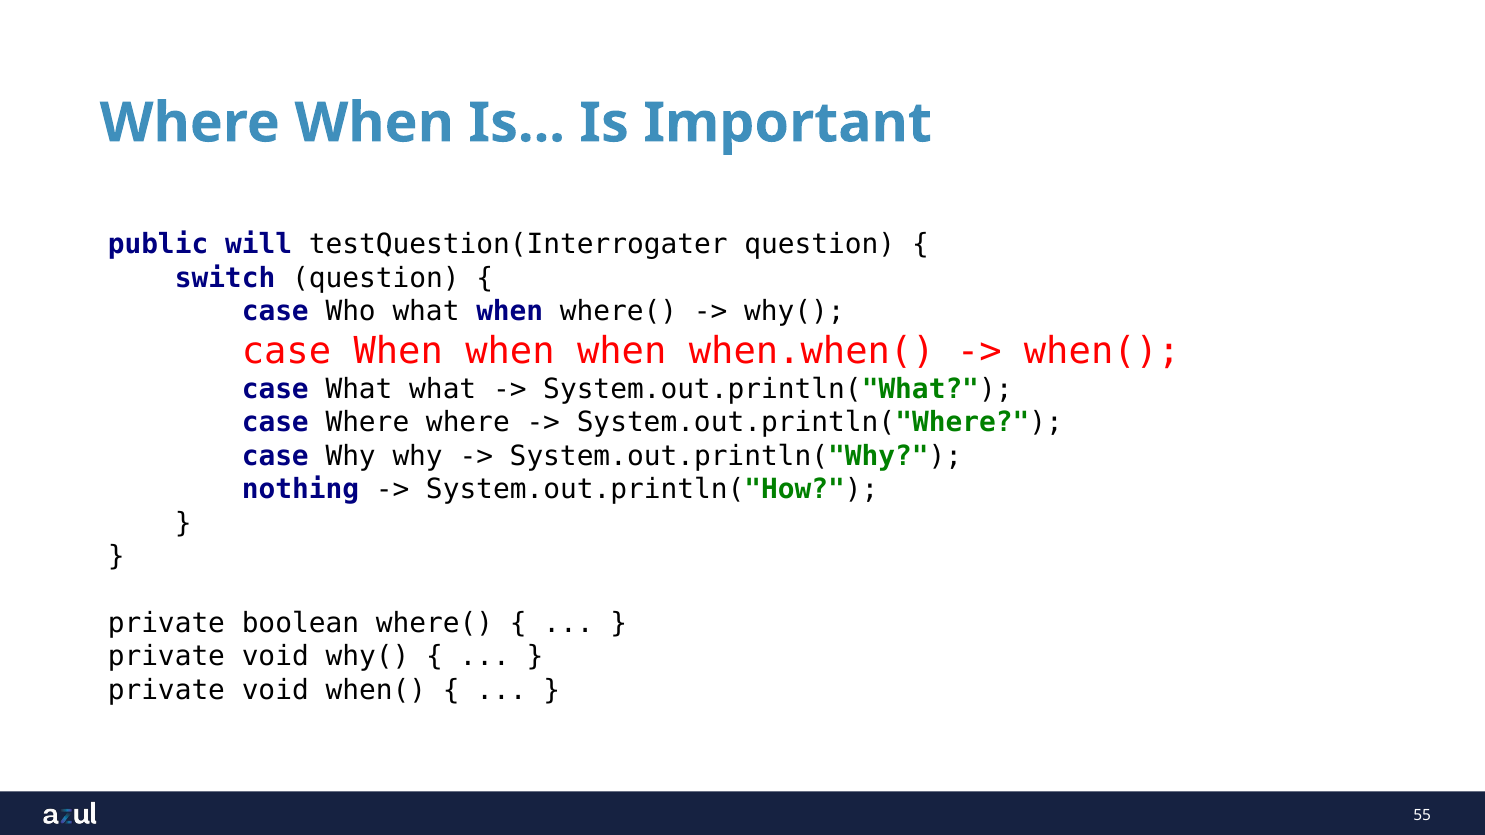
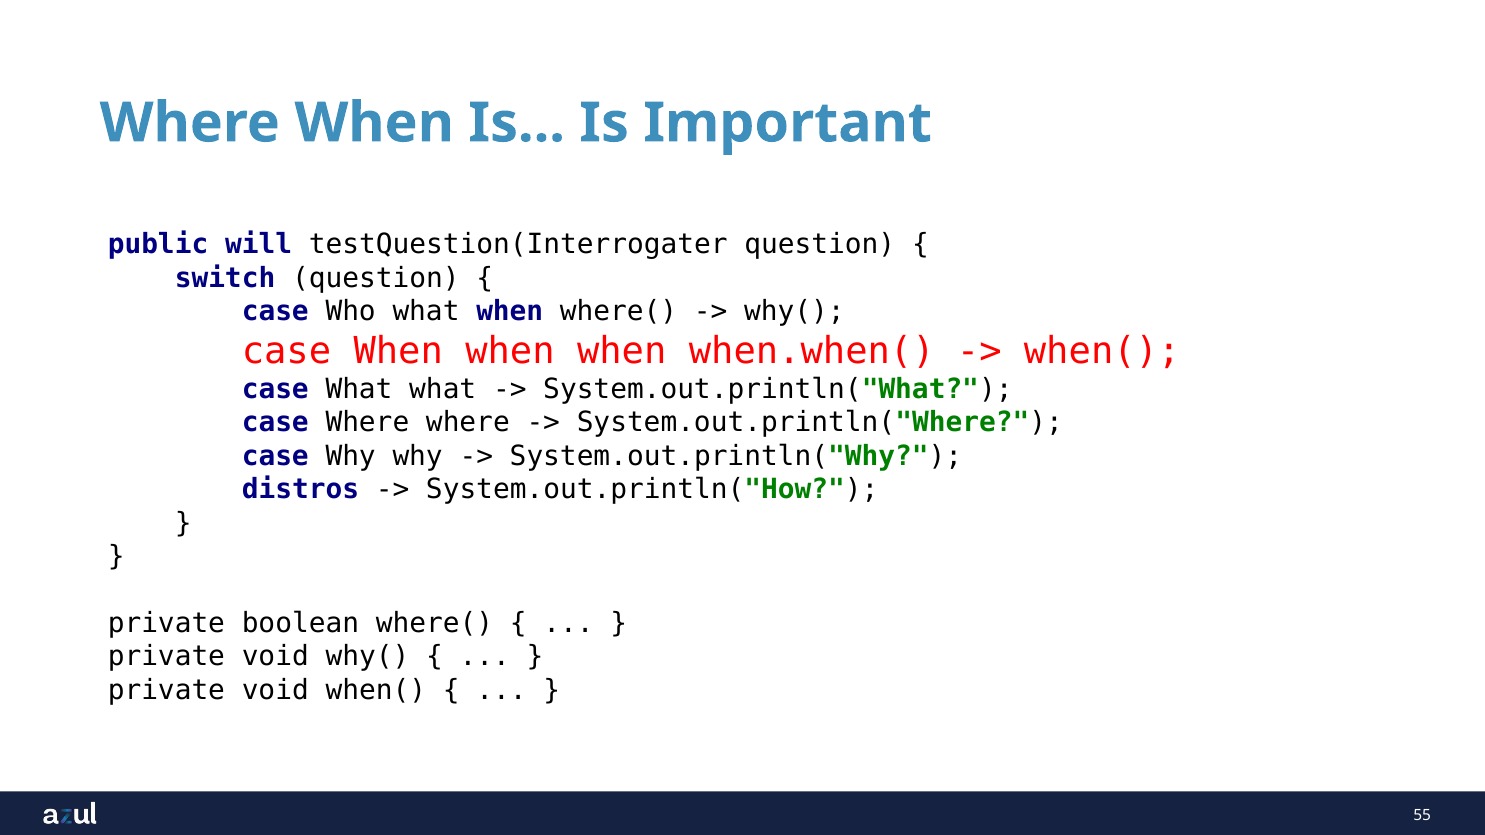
nothing: nothing -> distros
